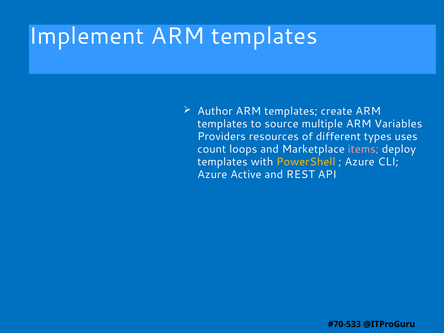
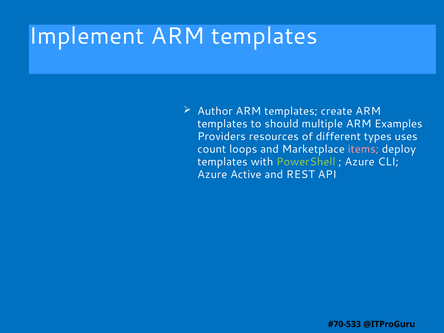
source: source -> should
Variables: Variables -> Examples
PowerShell colour: yellow -> light green
